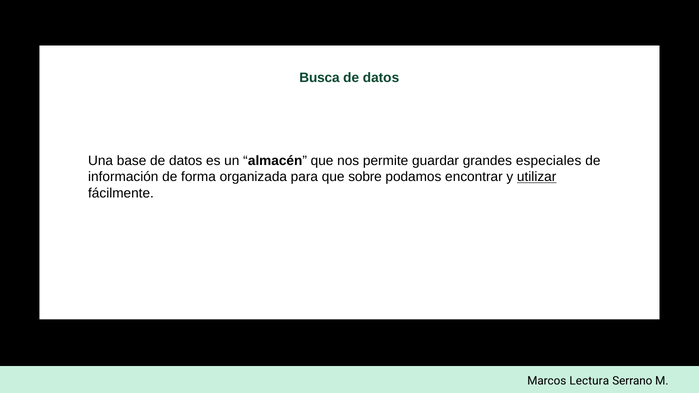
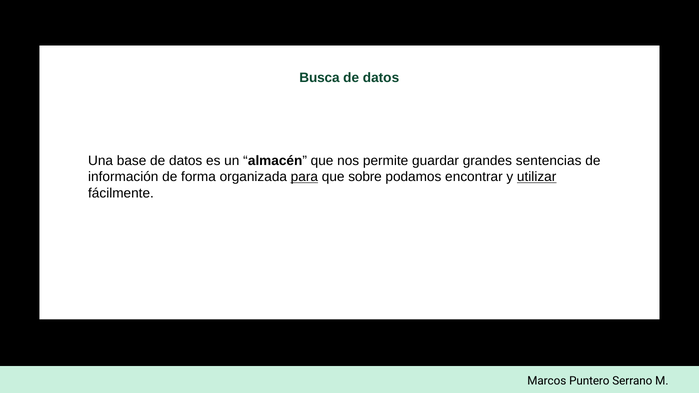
especiales: especiales -> sentencias
para underline: none -> present
Lectura: Lectura -> Puntero
